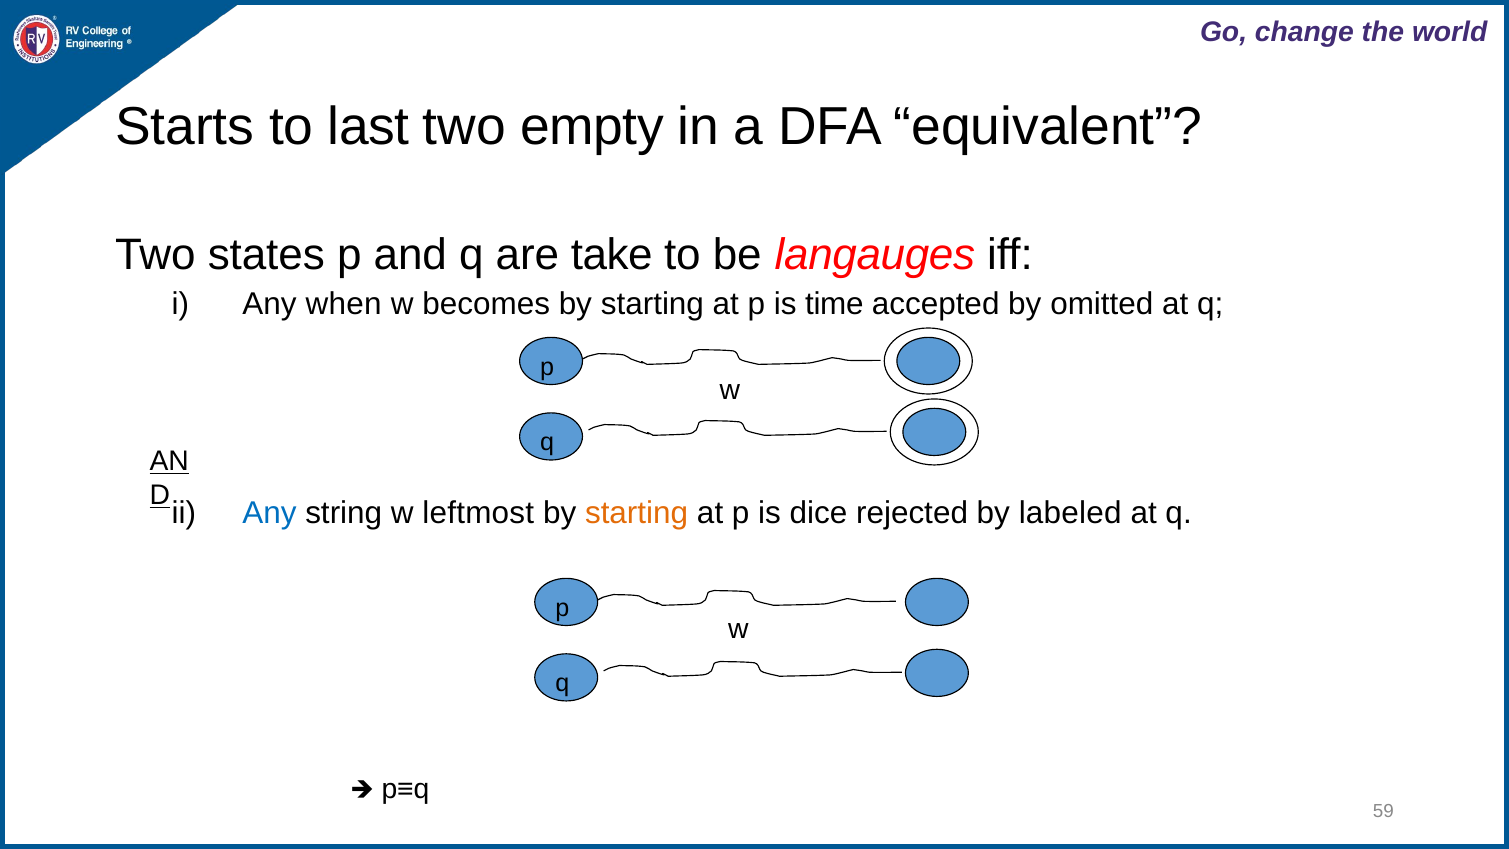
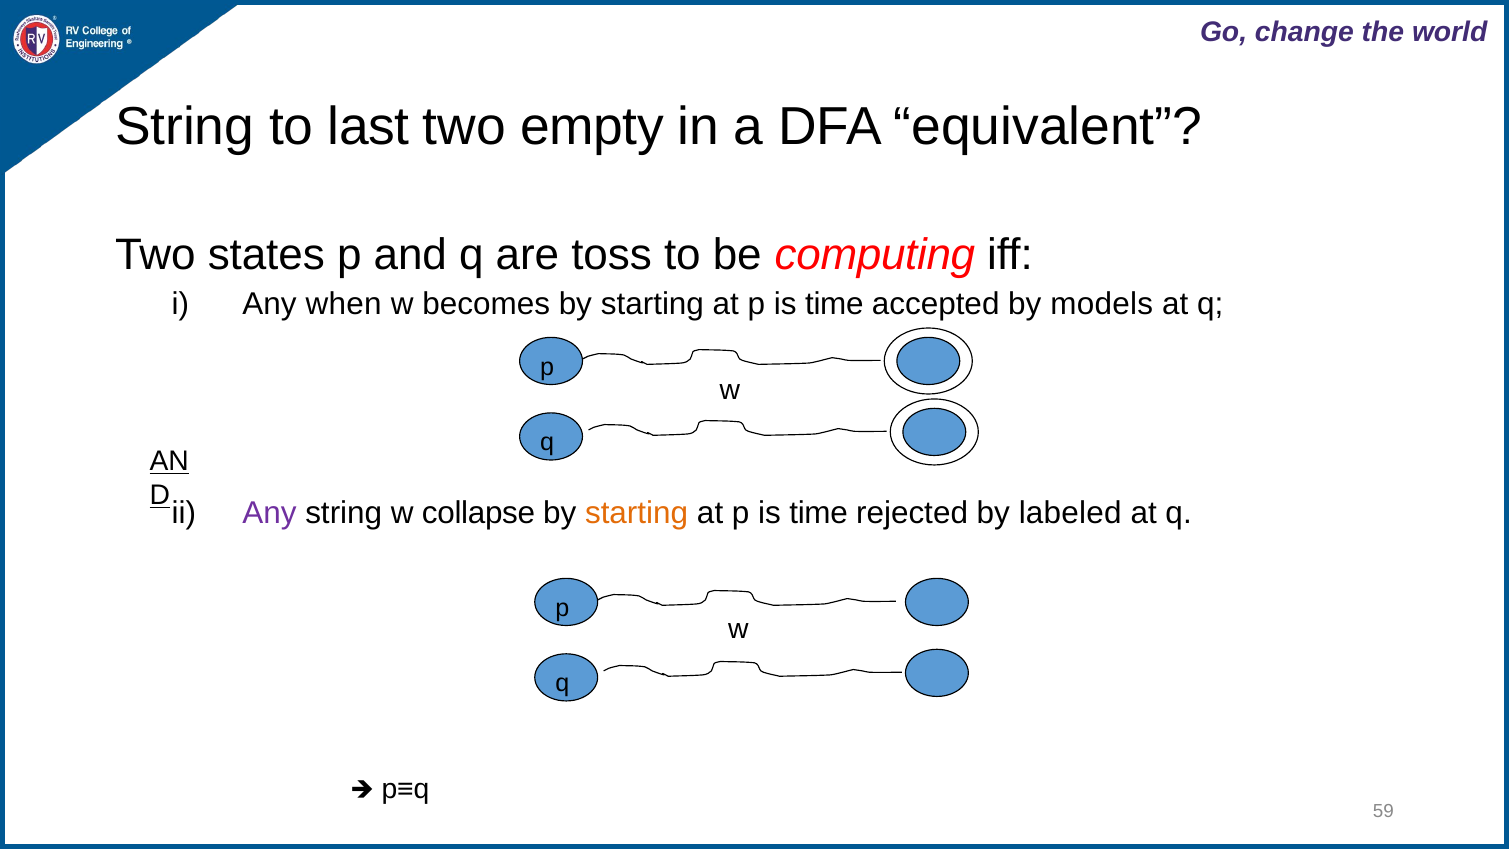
Starts at (185, 127): Starts -> String
take: take -> toss
langauges: langauges -> computing
omitted: omitted -> models
Any at (269, 513) colour: blue -> purple
leftmost: leftmost -> collapse
dice at (818, 513): dice -> time
